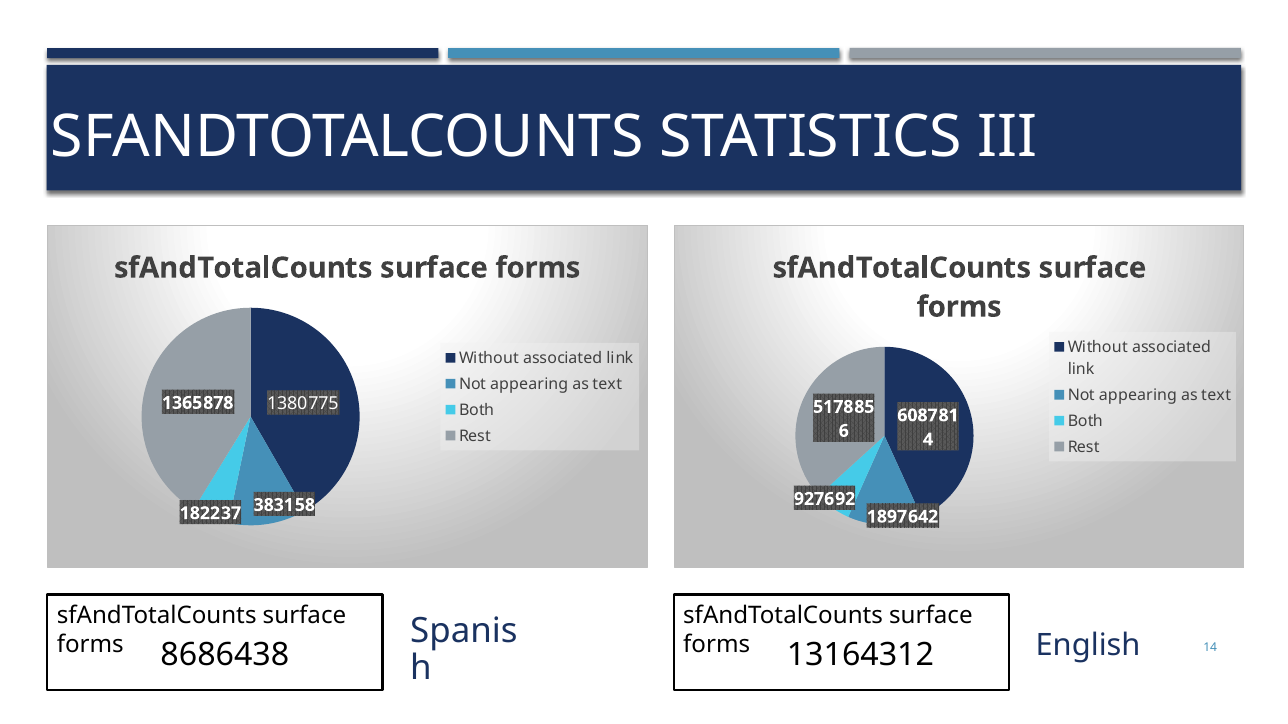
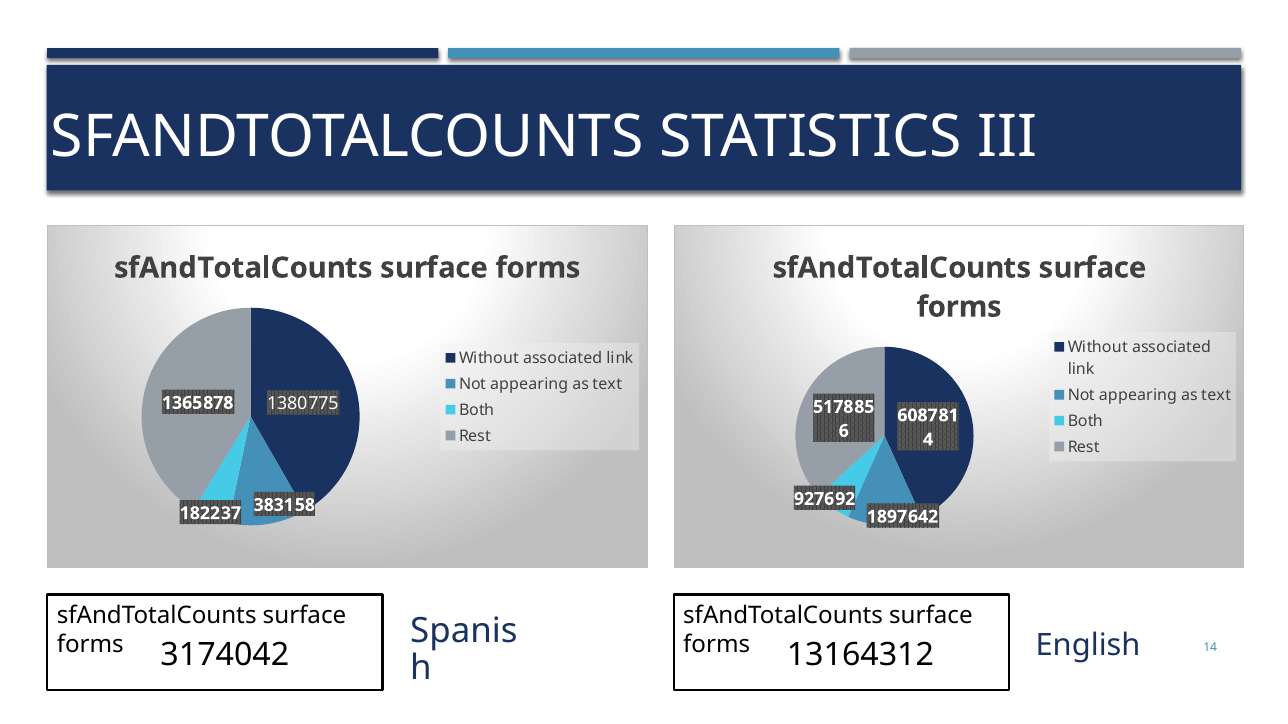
8686438: 8686438 -> 3174042
